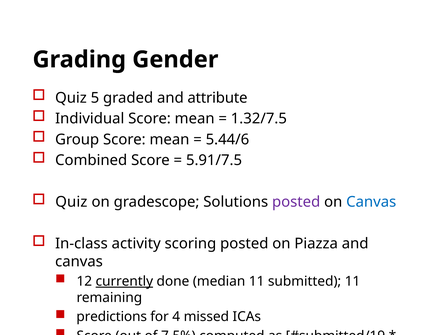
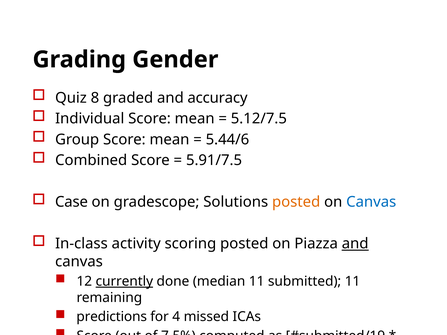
5: 5 -> 8
attribute: attribute -> accuracy
1.32/7.5: 1.32/7.5 -> 5.12/7.5
Quiz at (71, 202): Quiz -> Case
posted at (296, 202) colour: purple -> orange
and at (355, 244) underline: none -> present
